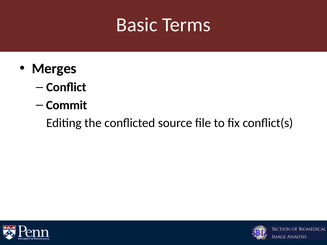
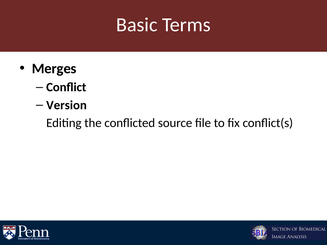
Commit: Commit -> Version
